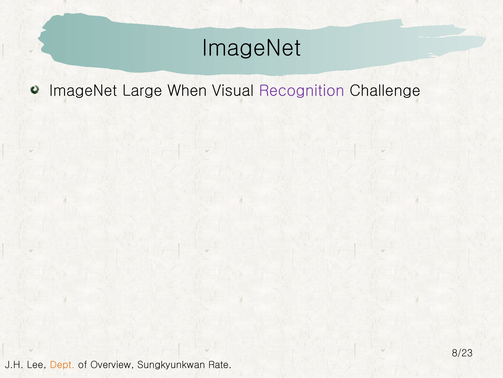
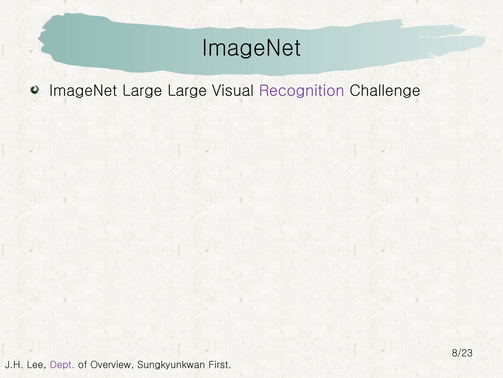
Large When: When -> Large
Dept colour: orange -> purple
Rate: Rate -> First
